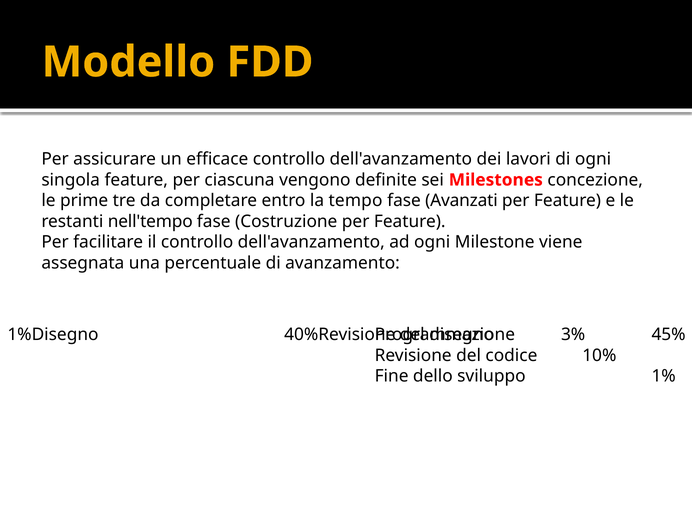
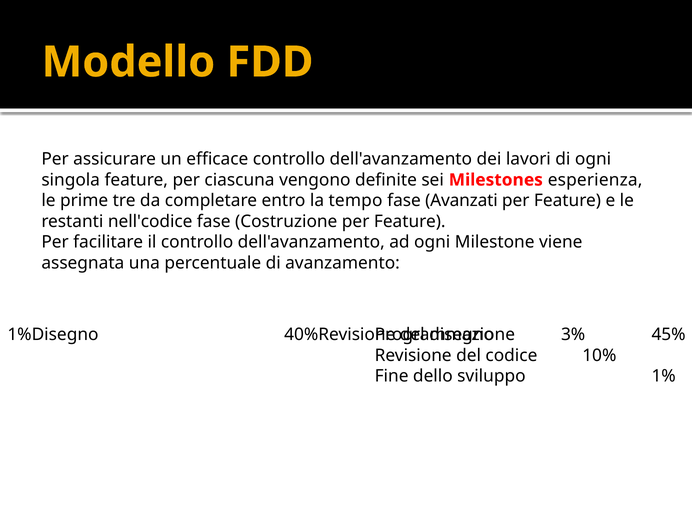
concezione: concezione -> esperienza
nell'tempo: nell'tempo -> nell'codice
